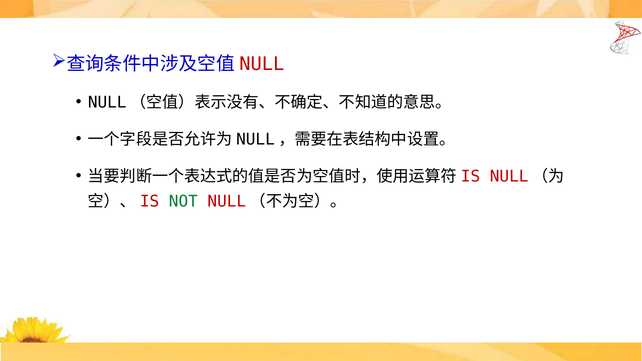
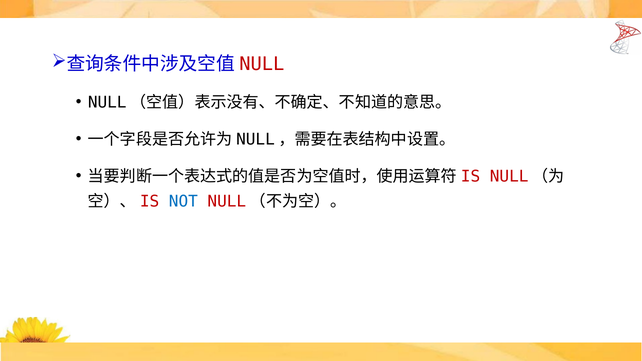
NOT colour: green -> blue
